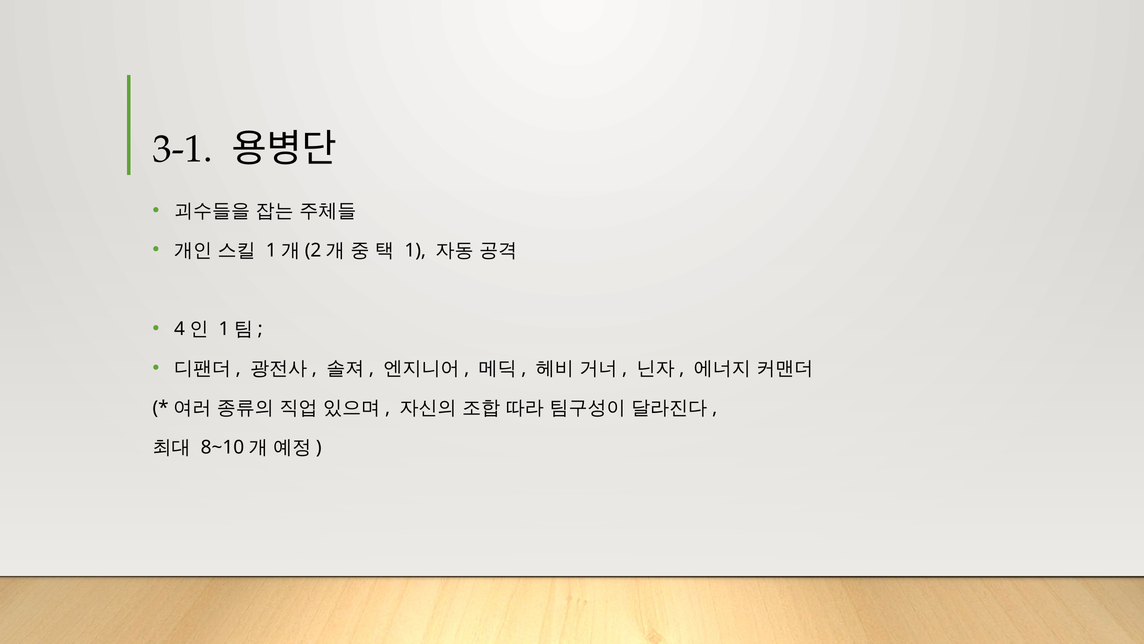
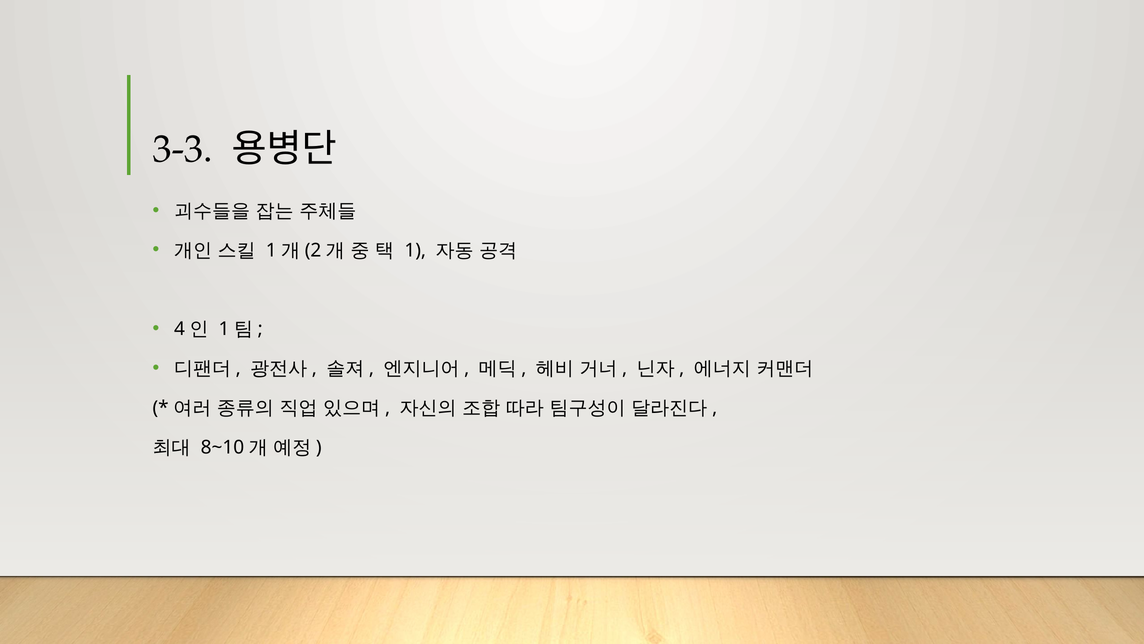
3-1: 3-1 -> 3-3
